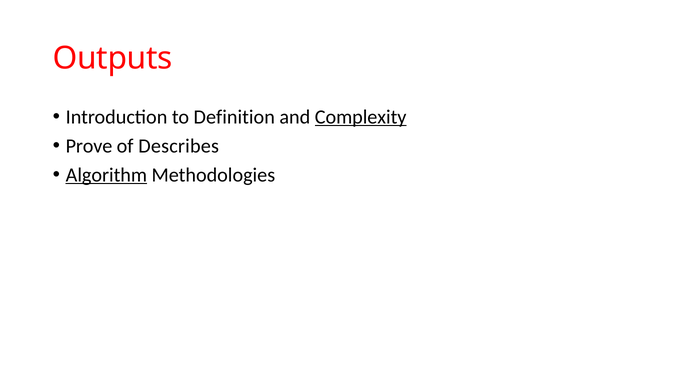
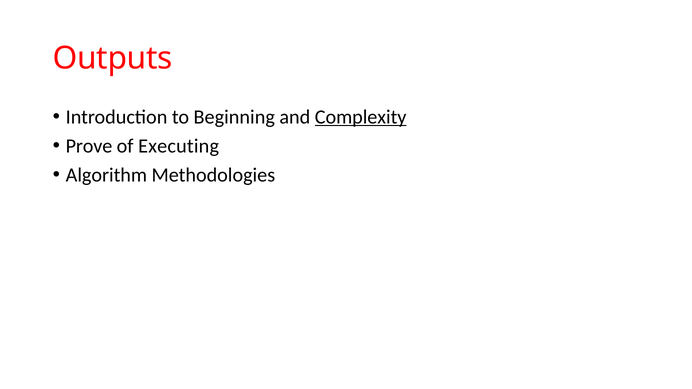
Definition: Definition -> Beginning
Describes: Describes -> Executing
Algorithm underline: present -> none
